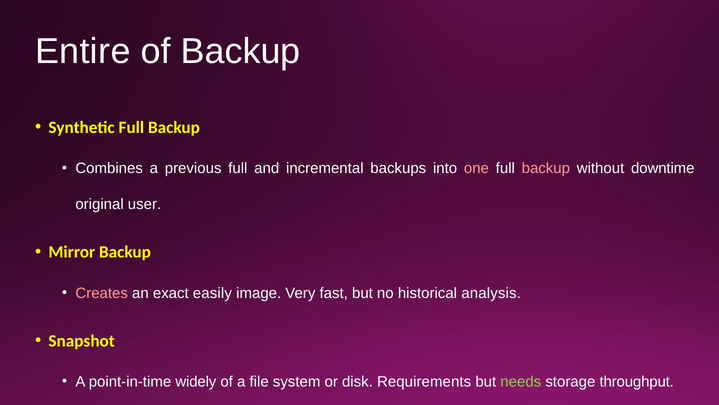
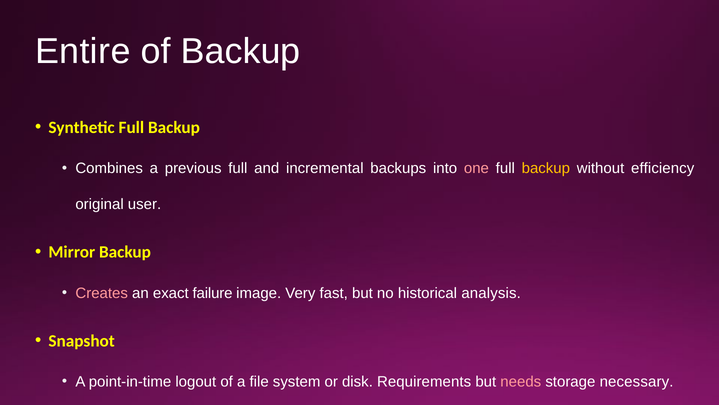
backup at (546, 168) colour: pink -> yellow
downtime: downtime -> efficiency
easily: easily -> failure
widely: widely -> logout
needs colour: light green -> pink
throughput: throughput -> necessary
